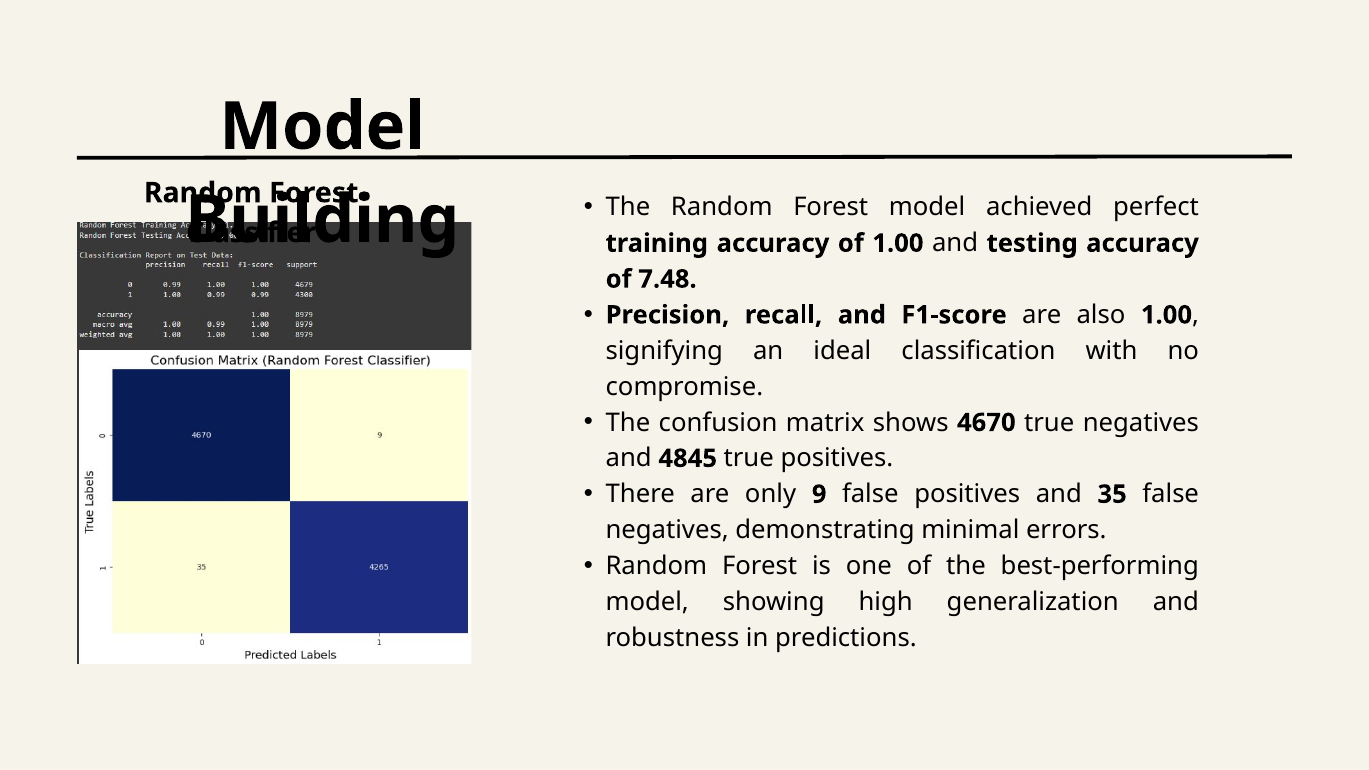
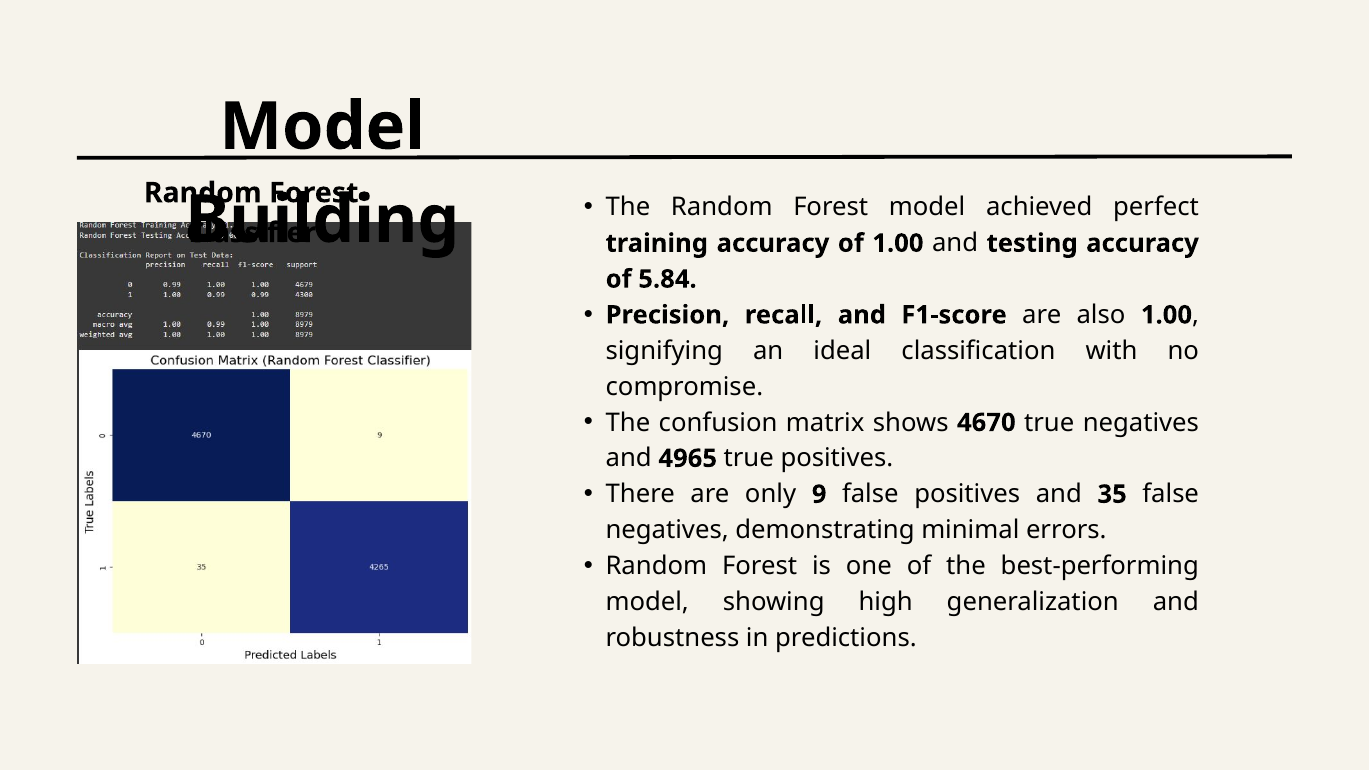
7.48: 7.48 -> 5.84
4845: 4845 -> 4965
